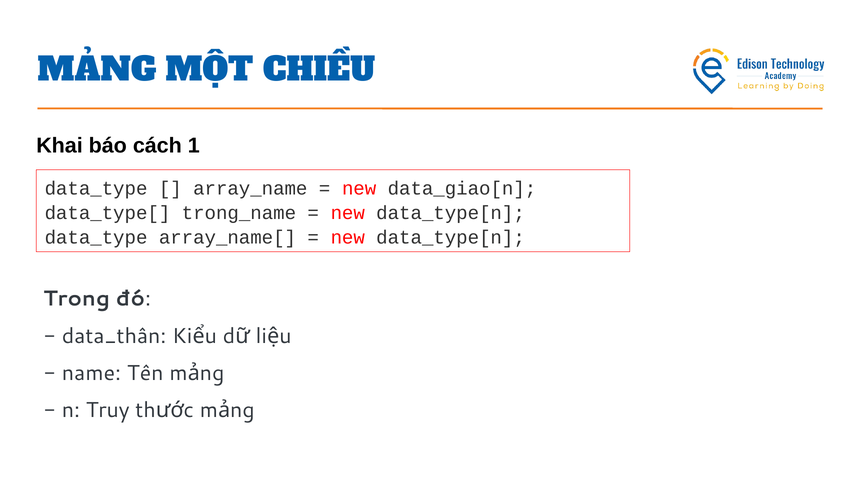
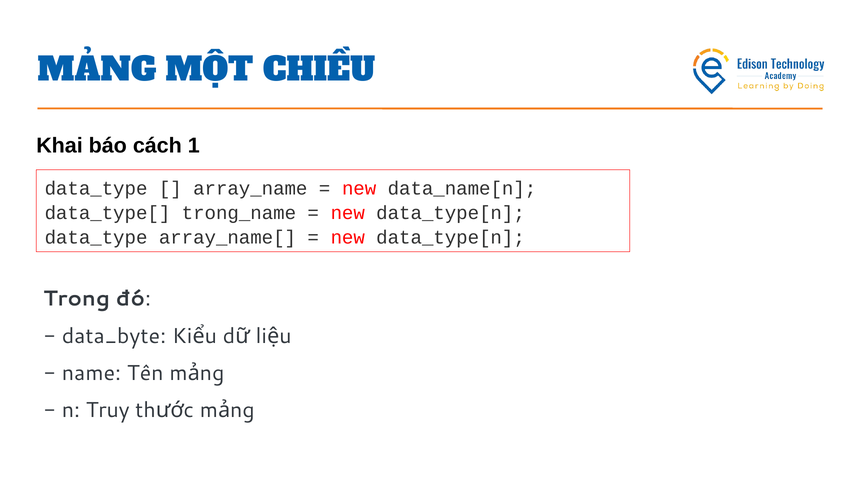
data_giao[n: data_giao[n -> data_name[n
data_thân: data_thân -> data_byte
